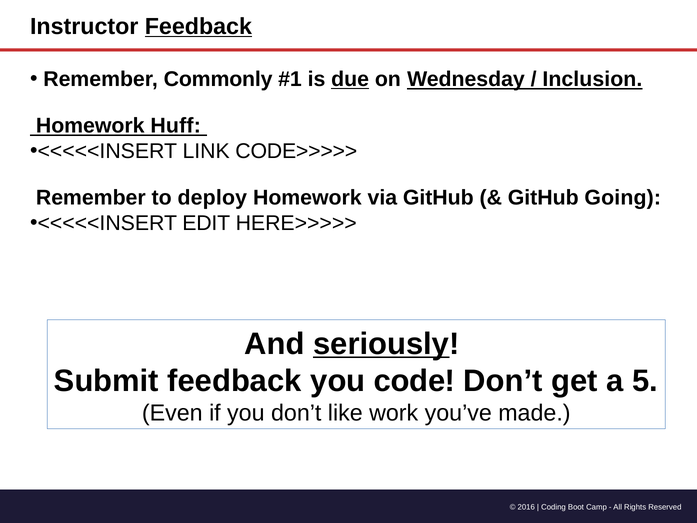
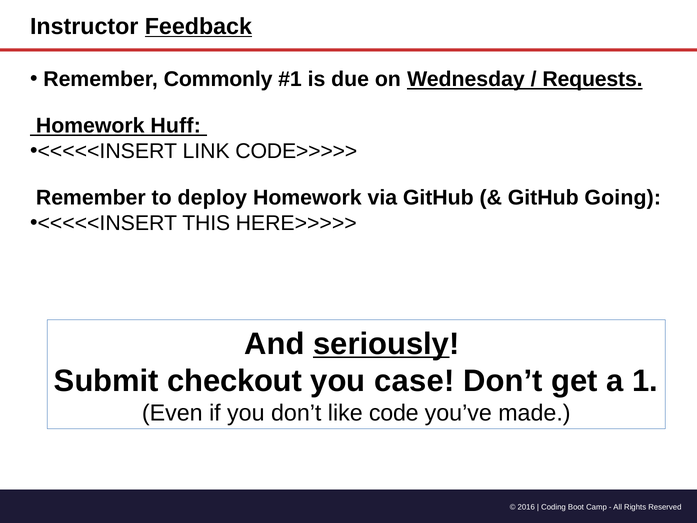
due underline: present -> none
Inclusion: Inclusion -> Requests
EDIT: EDIT -> THIS
Submit feedback: feedback -> checkout
code: code -> case
5: 5 -> 1
work: work -> code
